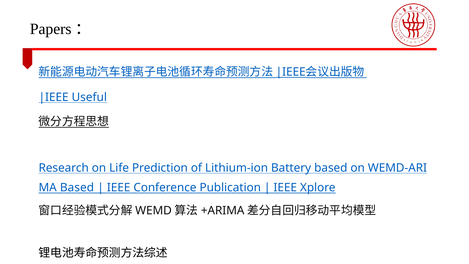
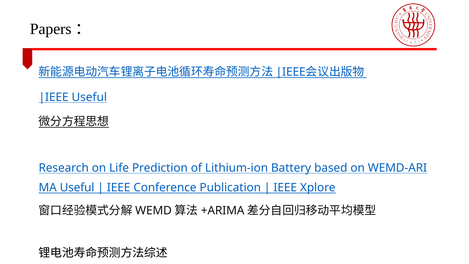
Based at (77, 187): Based -> Useful
